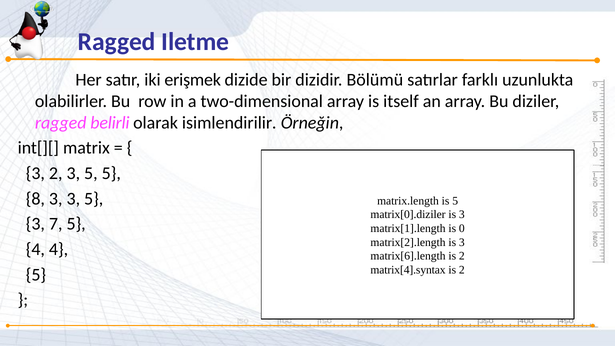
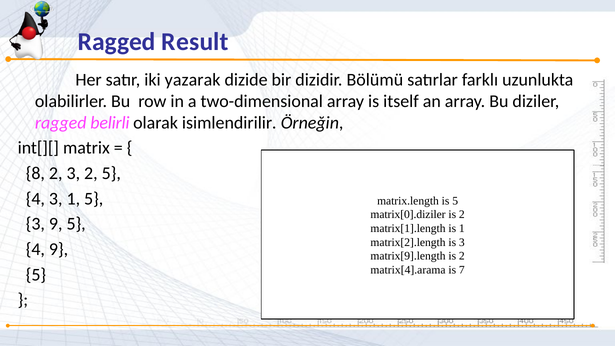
Iletme: Iletme -> Result
erişmek: erişmek -> yazarak
3 at (35, 173): 3 -> 8
2 3 5: 5 -> 2
8 at (35, 199): 8 -> 4
3 3: 3 -> 1
3 at (462, 215): 3 -> 2
3 7: 7 -> 9
is 0: 0 -> 1
4 4: 4 -> 9
matrix[6].length: matrix[6].length -> matrix[9].length
matrix[4].syntax: matrix[4].syntax -> matrix[4].arama
2 at (462, 270): 2 -> 7
